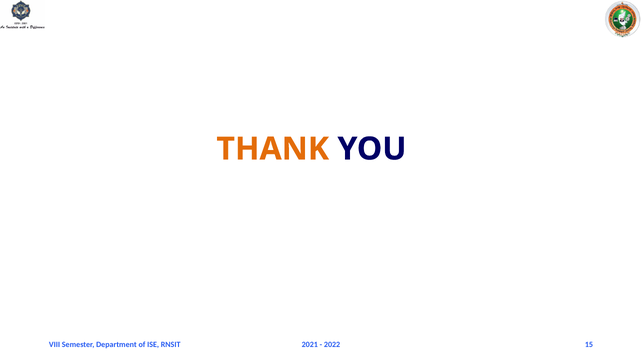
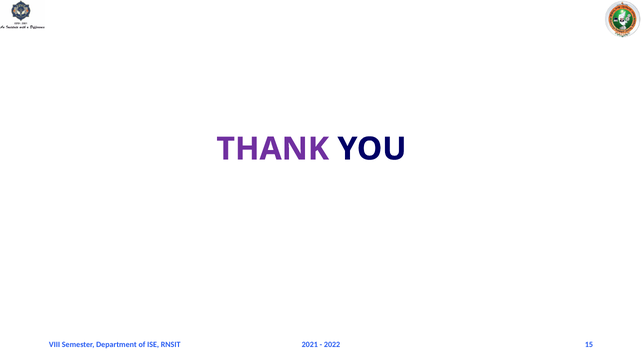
THANK colour: orange -> purple
